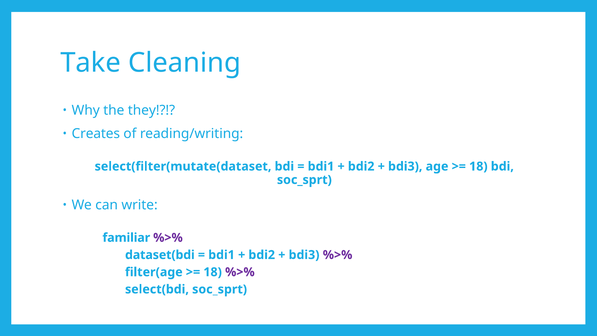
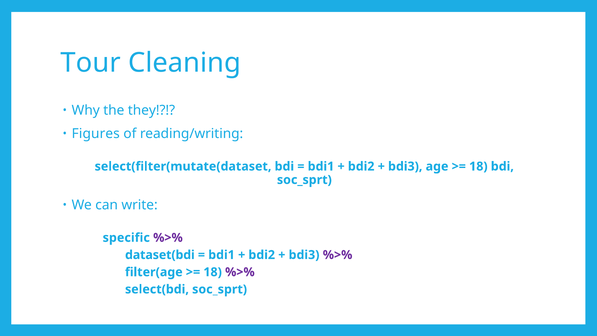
Take: Take -> Tour
Creates: Creates -> Figures
familiar: familiar -> specific
